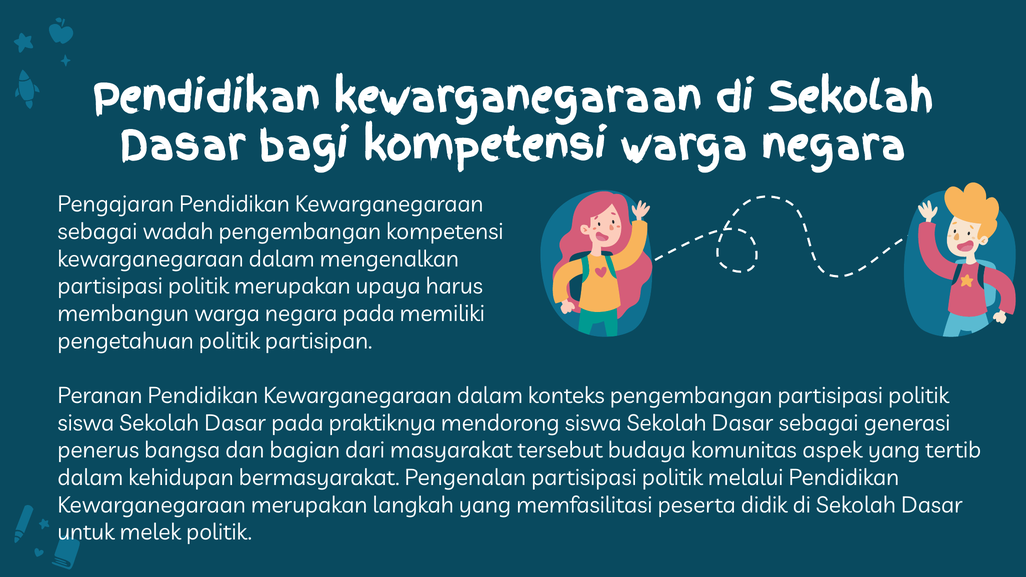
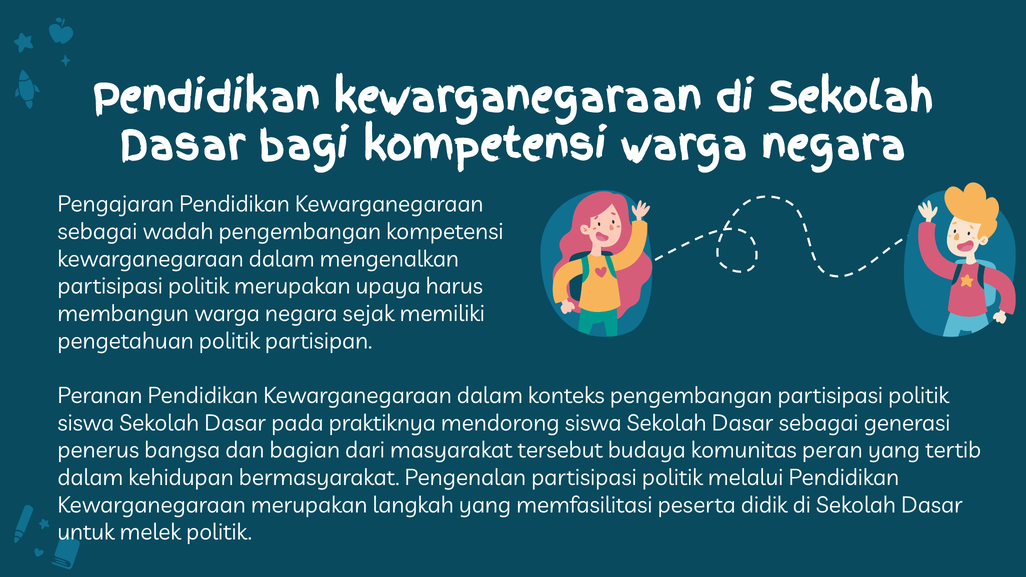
negara pada: pada -> sejak
aspek: aspek -> peran
